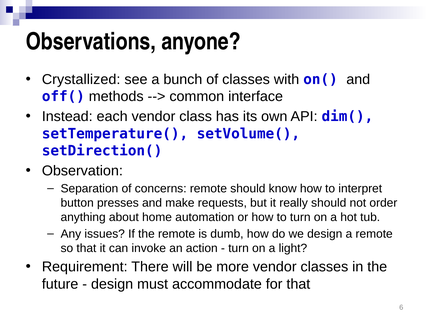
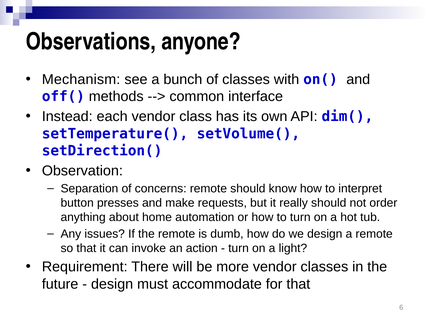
Crystallized: Crystallized -> Mechanism
